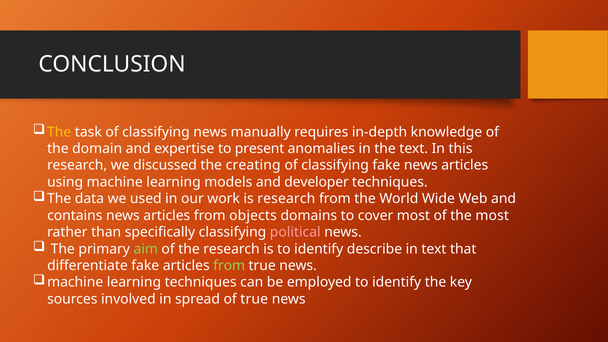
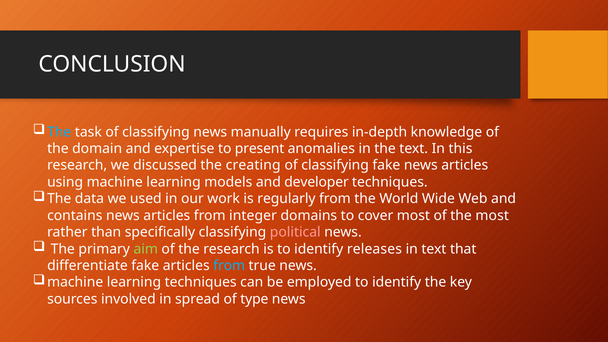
The at (59, 132) colour: yellow -> light blue
is research: research -> regularly
objects: objects -> integer
describe: describe -> releases
from at (229, 266) colour: light green -> light blue
of true: true -> type
